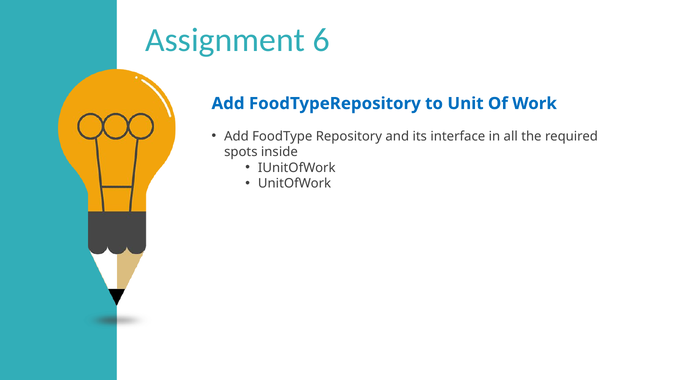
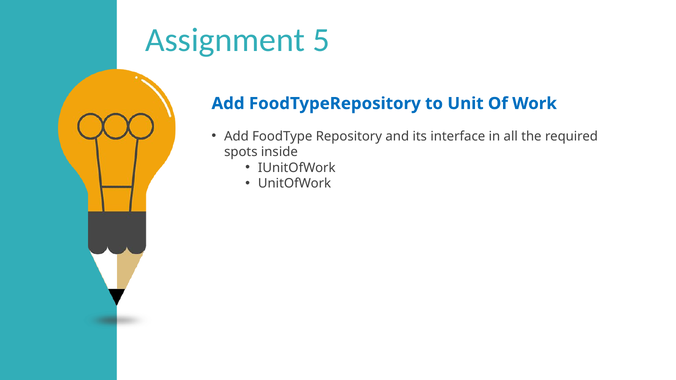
6: 6 -> 5
